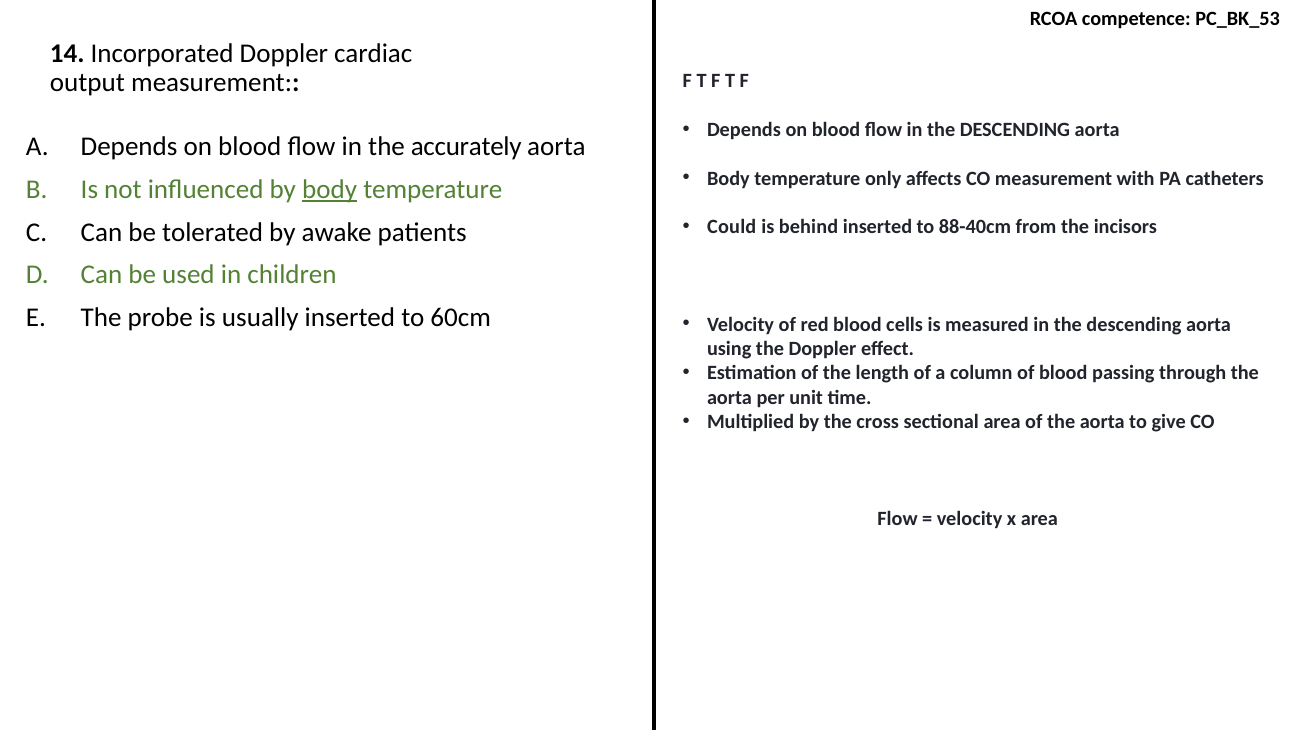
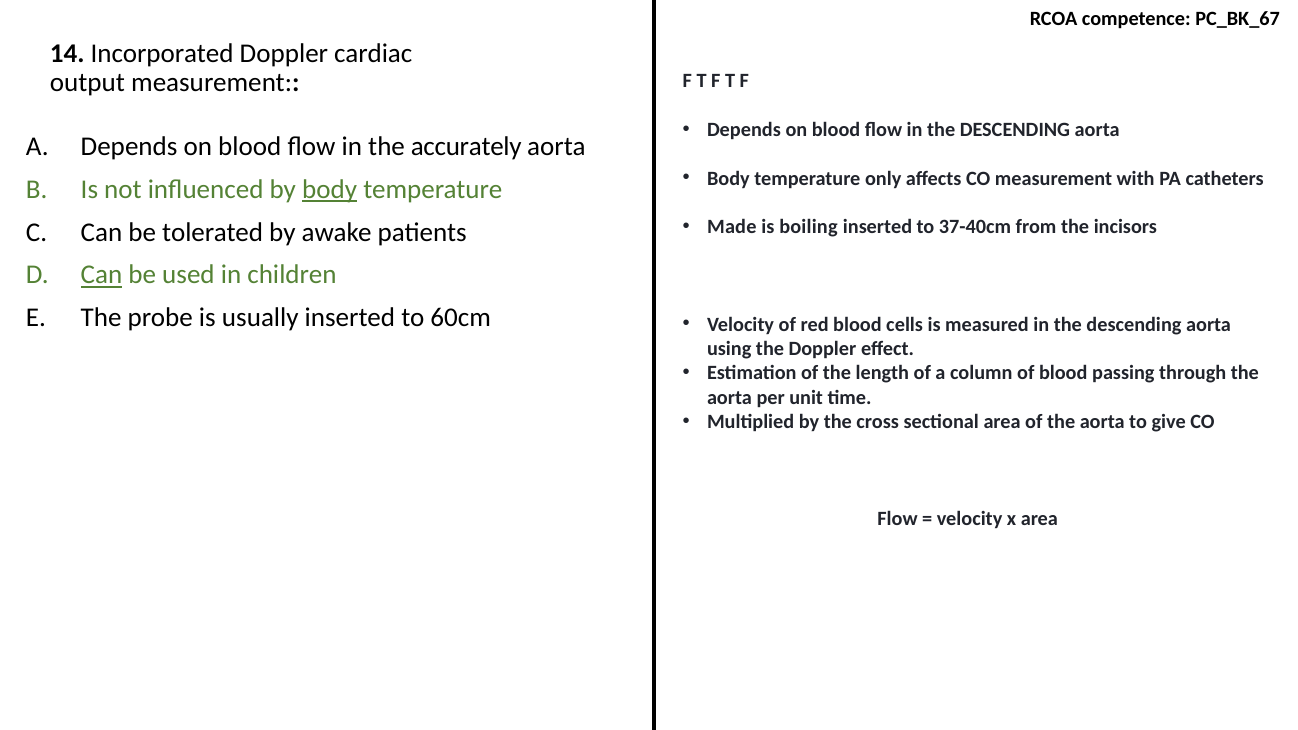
PC_BK_53: PC_BK_53 -> PC_BK_67
Could: Could -> Made
behind: behind -> boiling
88-40cm: 88-40cm -> 37-40cm
Can at (102, 275) underline: none -> present
